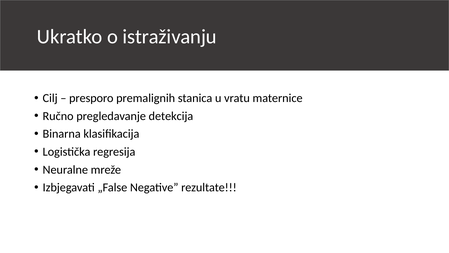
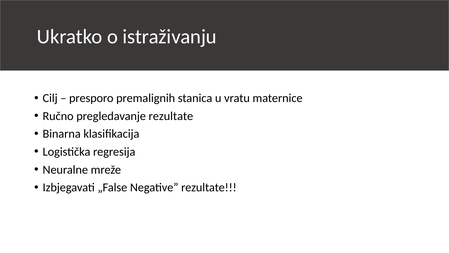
pregledavanje detekcija: detekcija -> rezultate
